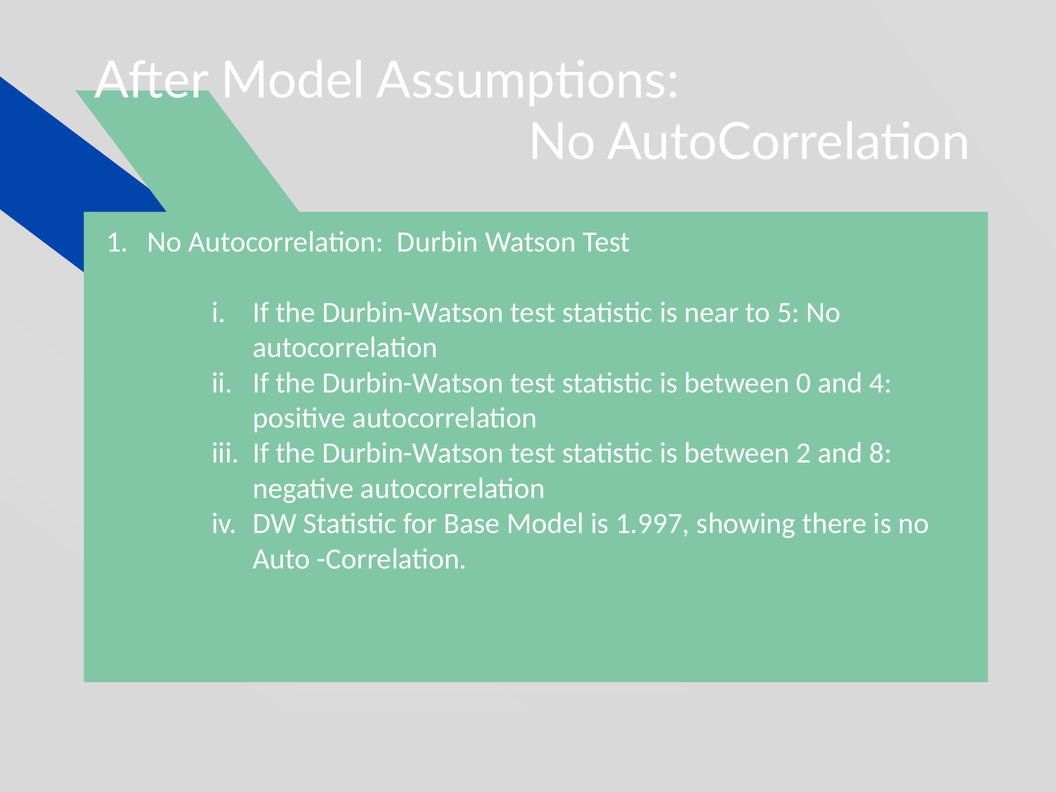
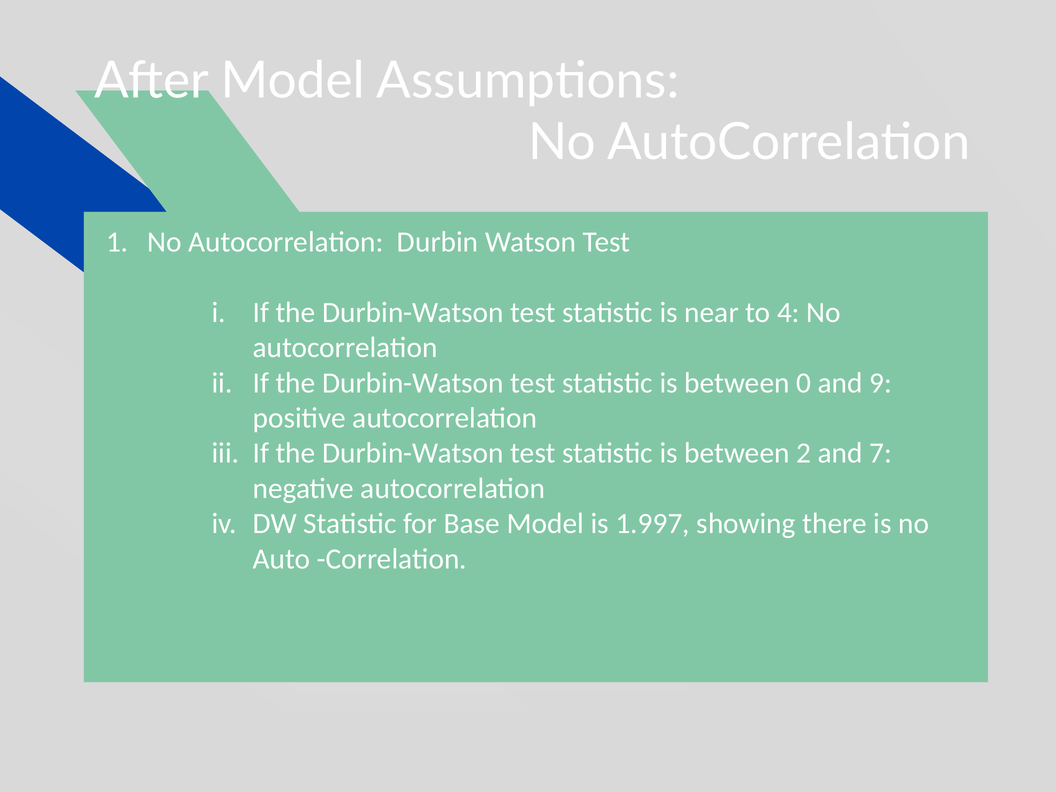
5: 5 -> 4
4: 4 -> 9
8: 8 -> 7
